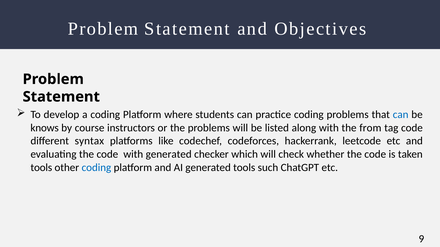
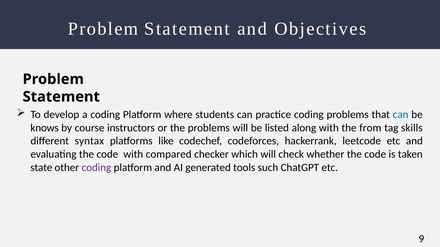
tag code: code -> skills
with generated: generated -> compared
tools at (41, 168): tools -> state
coding at (96, 168) colour: blue -> purple
